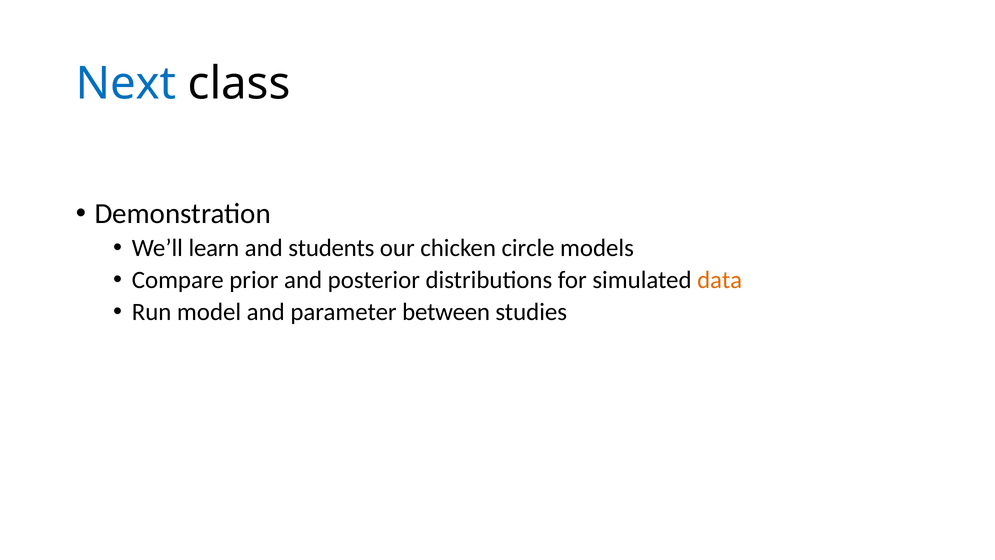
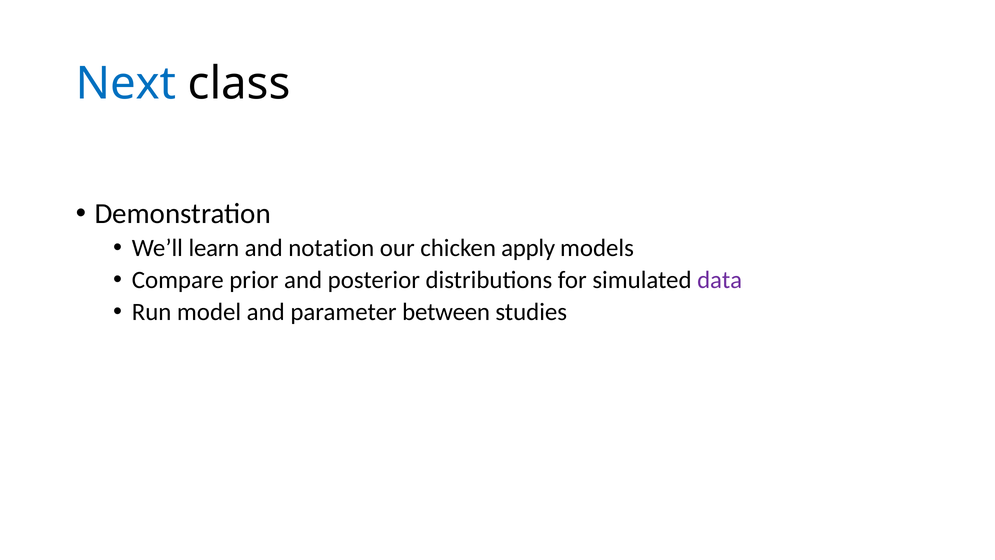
students: students -> notation
circle: circle -> apply
data colour: orange -> purple
